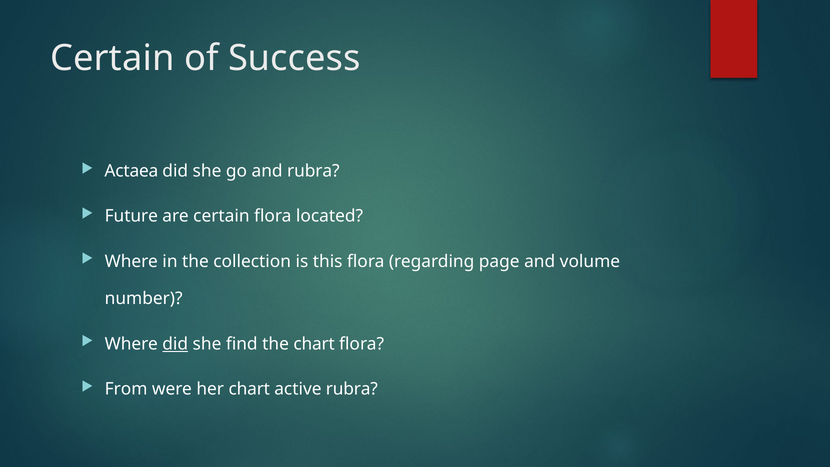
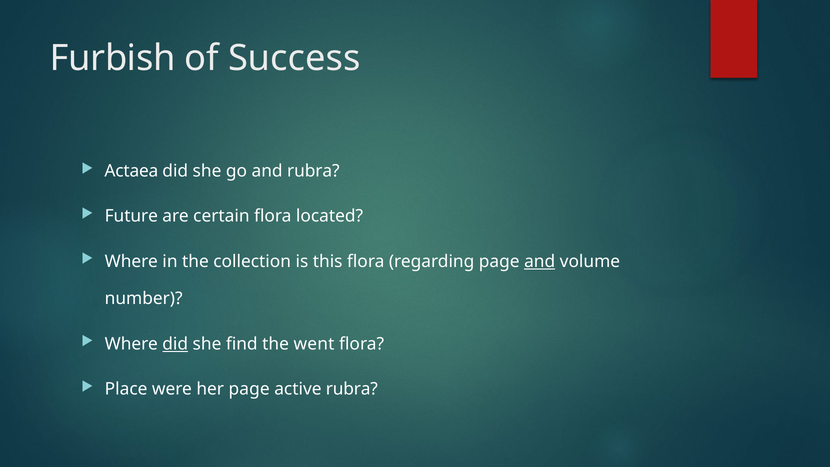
Certain at (112, 58): Certain -> Furbish
and at (540, 261) underline: none -> present
the chart: chart -> went
From: From -> Place
her chart: chart -> page
